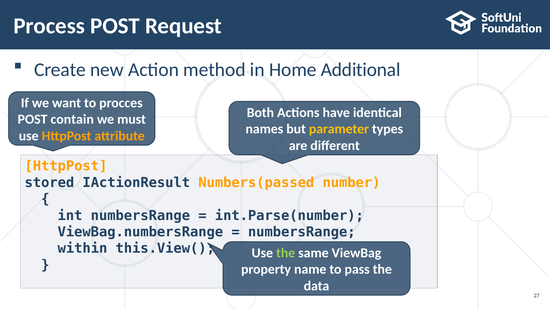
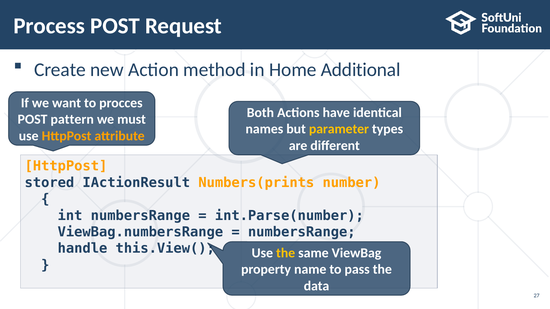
contain: contain -> pattern
Numbers(passed: Numbers(passed -> Numbers(prints
within: within -> handle
the at (286, 253) colour: light green -> yellow
